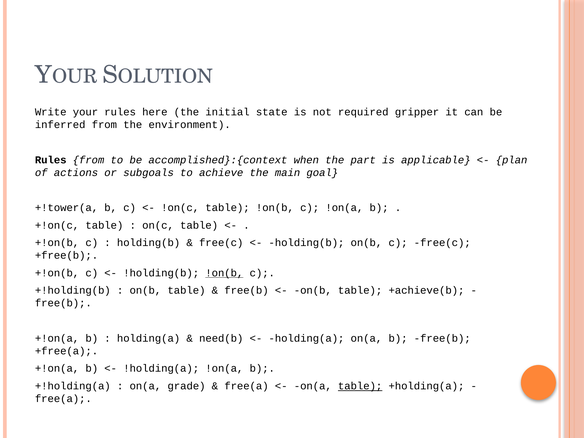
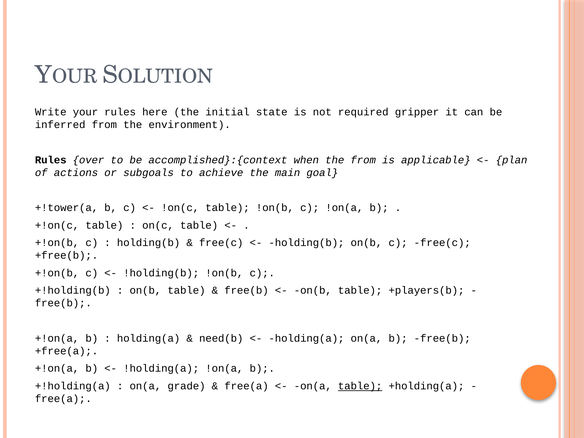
Rules from: from -> over
the part: part -> from
!on(b at (224, 273) underline: present -> none
+achieve(b: +achieve(b -> +players(b
